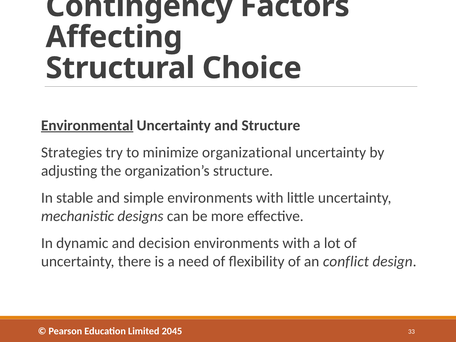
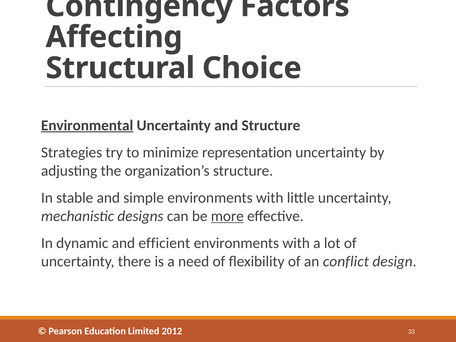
organizational: organizational -> representation
more underline: none -> present
decision: decision -> efficient
2045: 2045 -> 2012
